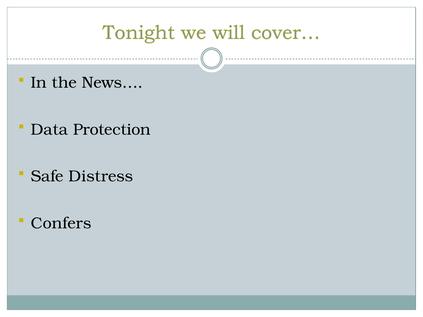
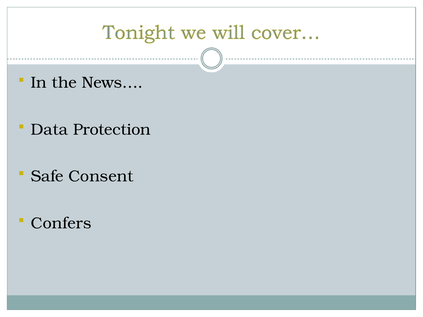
Distress: Distress -> Consent
